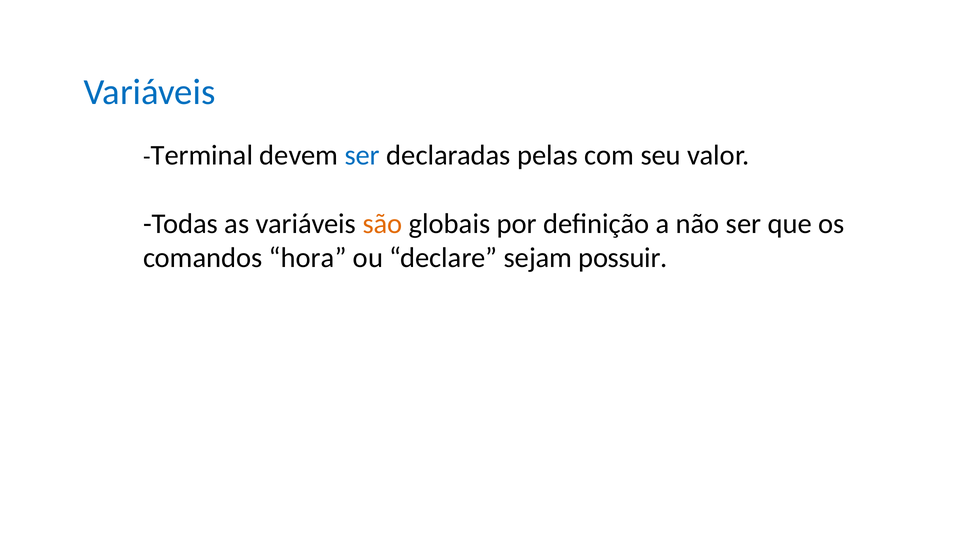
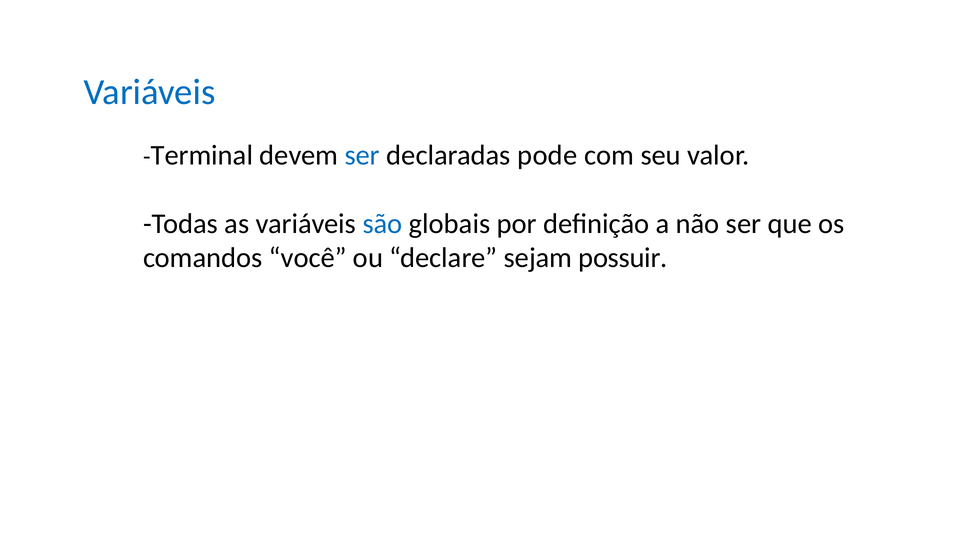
pelas: pelas -> pode
são colour: orange -> blue
hora: hora -> você
